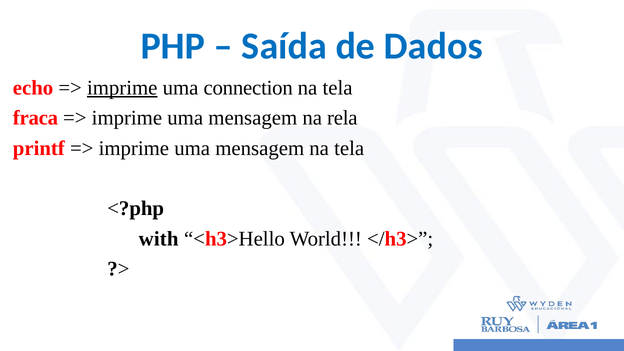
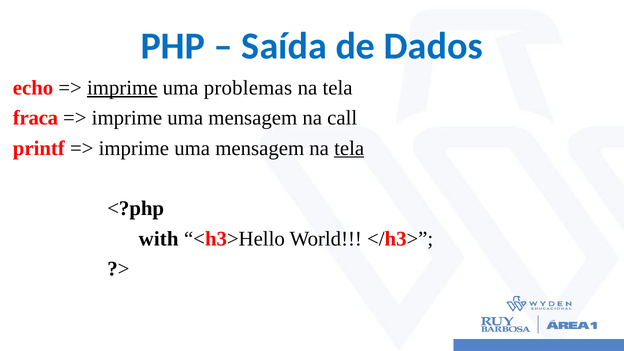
connection: connection -> problemas
rela: rela -> call
tela at (349, 148) underline: none -> present
